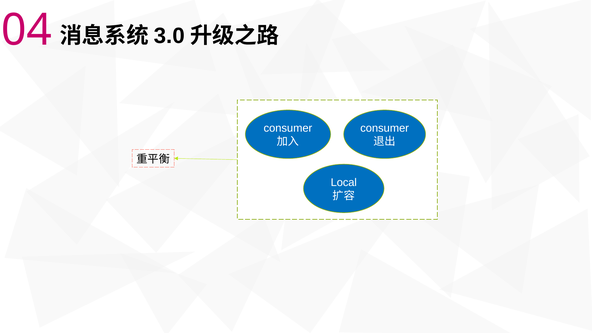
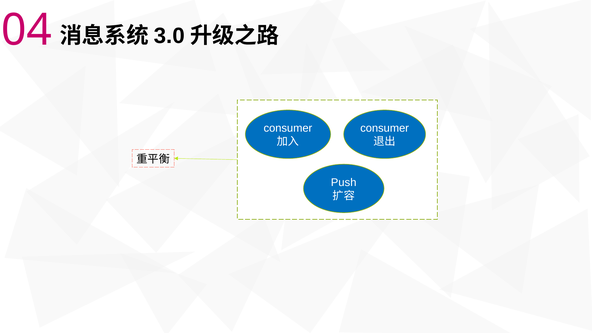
Local: Local -> Push
